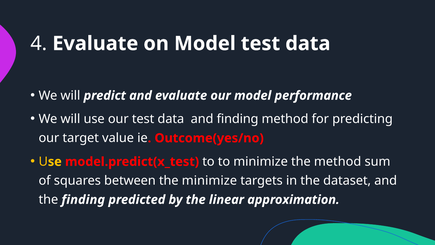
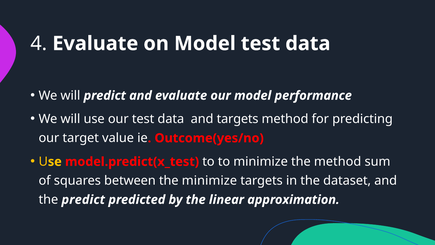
and finding: finding -> targets
the finding: finding -> predict
